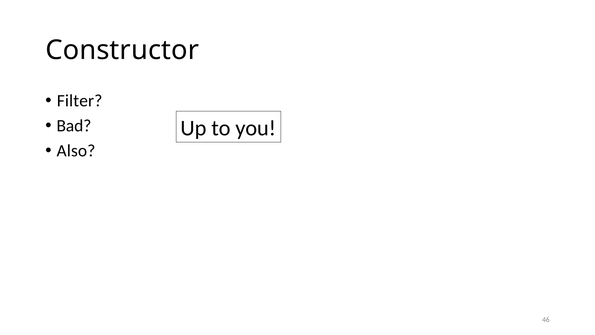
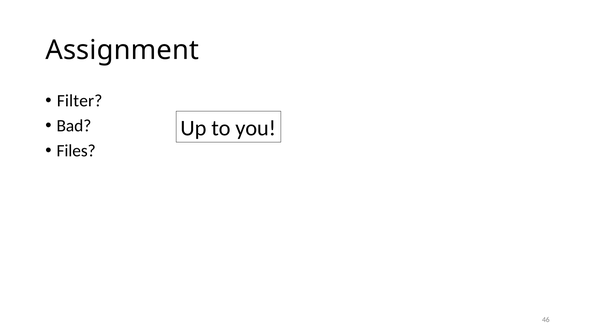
Constructor: Constructor -> Assignment
Also: Also -> Files
